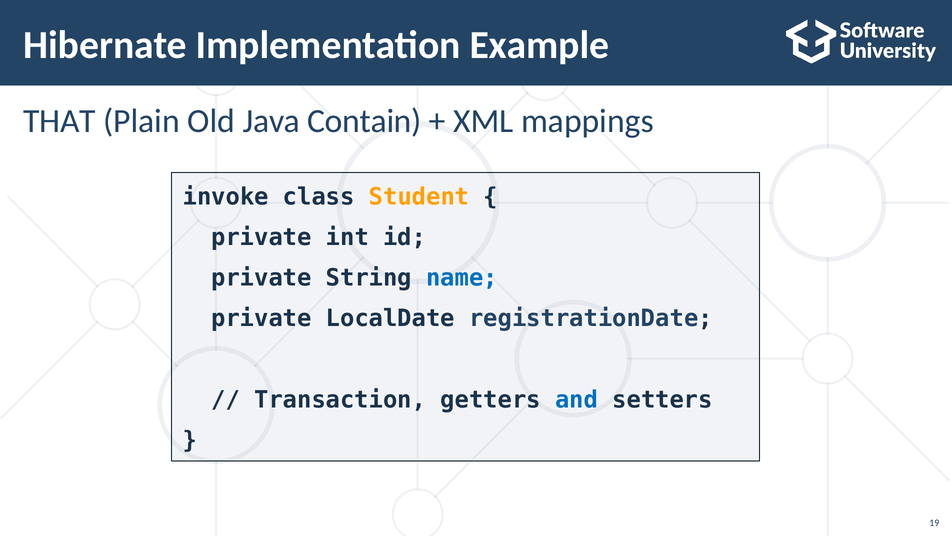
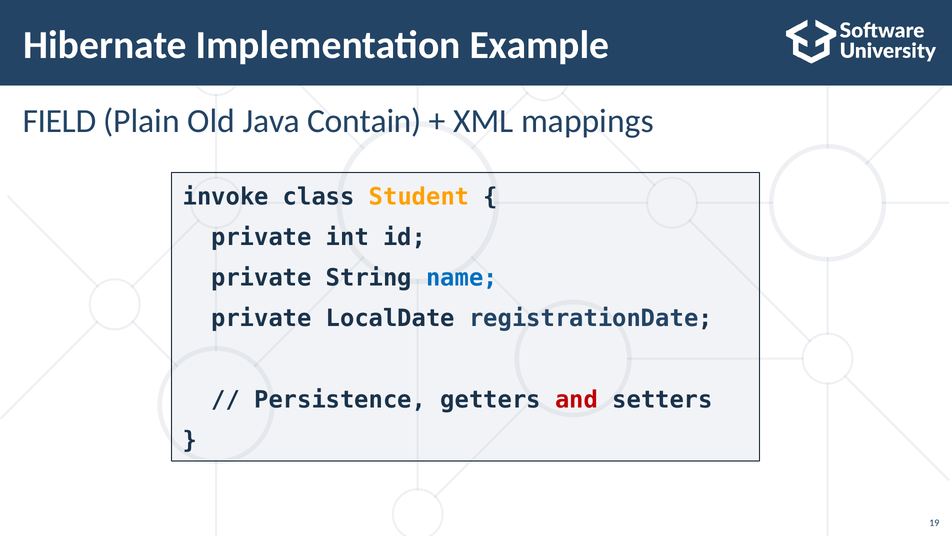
THAT: THAT -> FIELD
Transaction: Transaction -> Persistence
and colour: blue -> red
